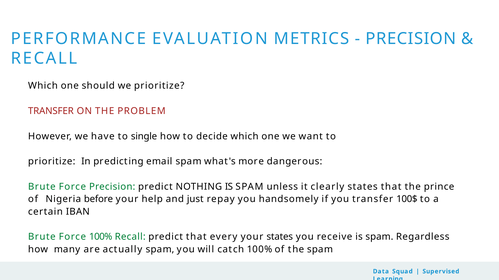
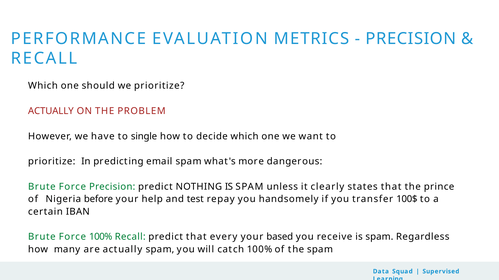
TRANSFER at (51, 111): TRANSFER -> ACTUALLY
just: just -> test
your states: states -> based
